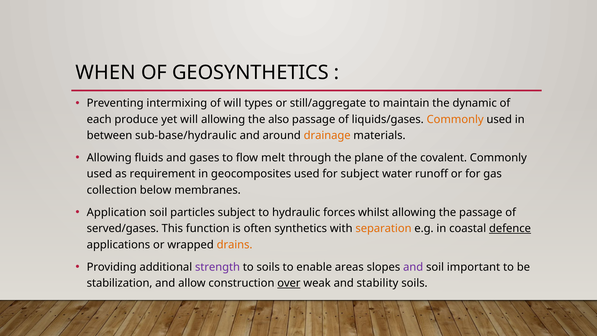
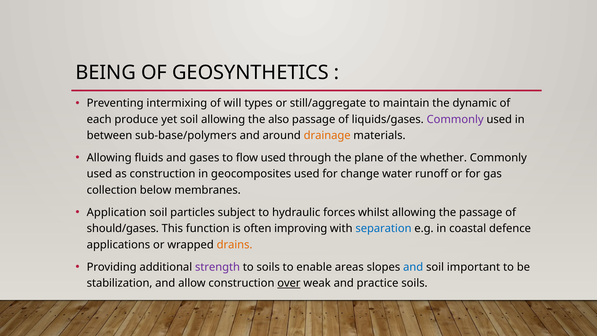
WHEN: WHEN -> BEING
yet will: will -> soil
Commonly at (455, 119) colour: orange -> purple
sub-base/hydraulic: sub-base/hydraulic -> sub-base/polymers
flow melt: melt -> used
covalent: covalent -> whether
as requirement: requirement -> construction
for subject: subject -> change
served/gases: served/gases -> should/gases
synthetics: synthetics -> improving
separation colour: orange -> blue
defence underline: present -> none
and at (413, 267) colour: purple -> blue
stability: stability -> practice
